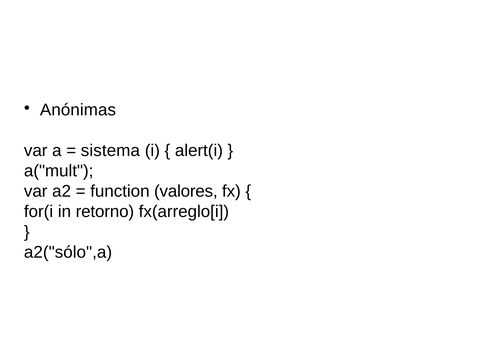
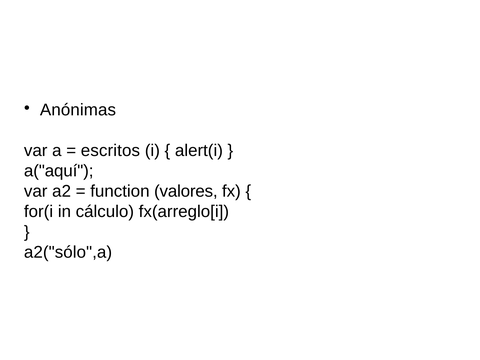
sistema: sistema -> escritos
a("mult: a("mult -> a("aquí
retorno: retorno -> cálculo
